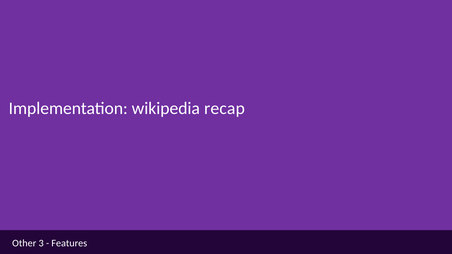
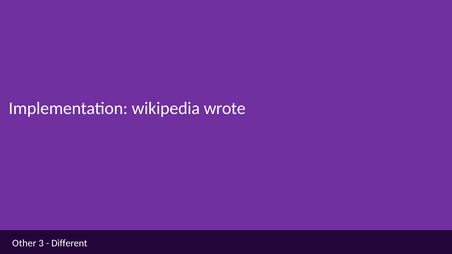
recap: recap -> wrote
Features: Features -> Different
